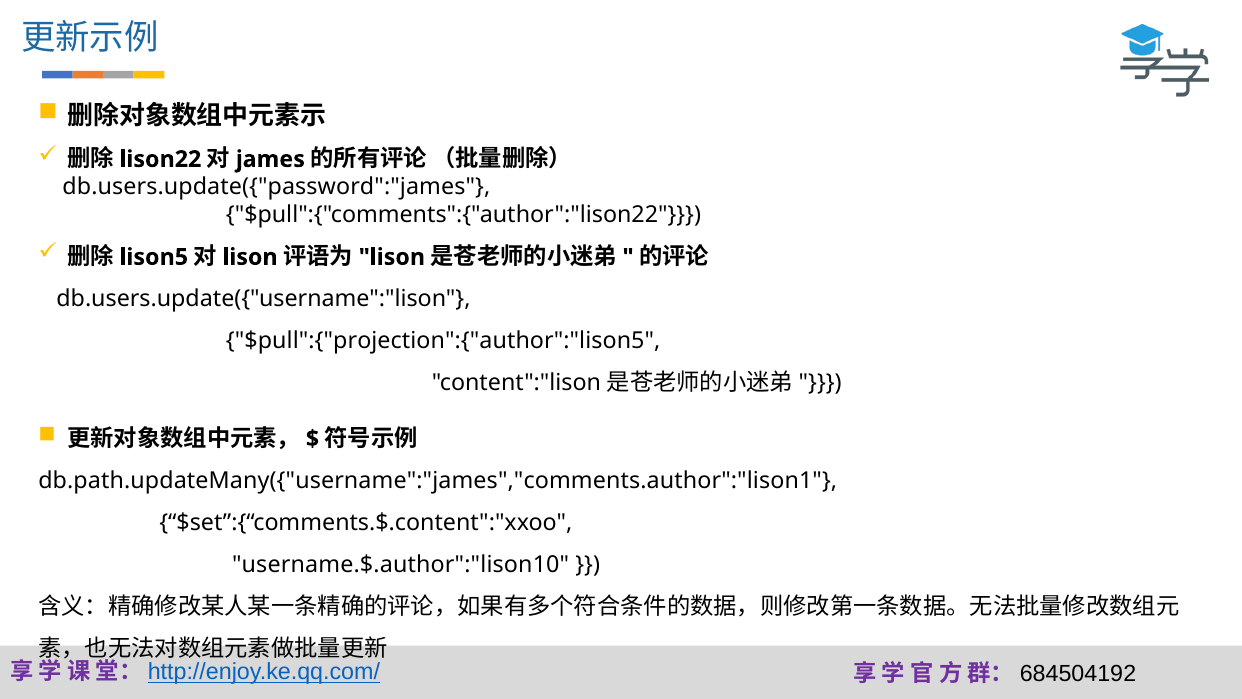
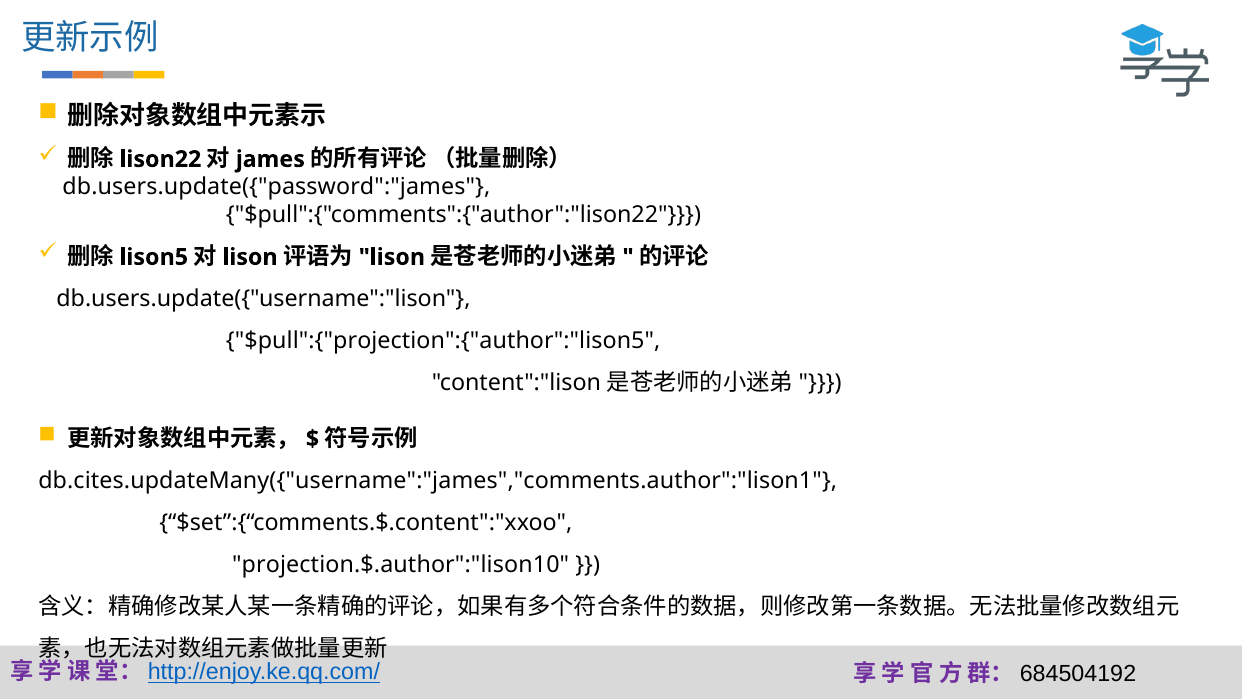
db.path.updateMany({"username":"james","comments.author":"lison1: db.path.updateMany({"username":"james","comments.author":"lison1 -> db.cites.updateMany({"username":"james","comments.author":"lison1
username.$.author":"lison10: username.$.author":"lison10 -> projection.$.author":"lison10
